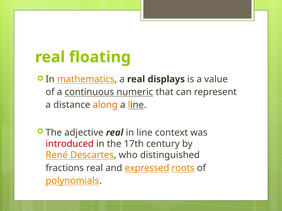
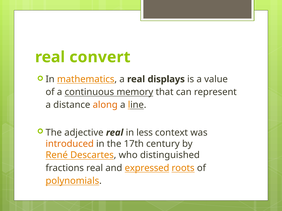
floating: floating -> convert
numeric: numeric -> memory
in line: line -> less
introduced colour: red -> orange
